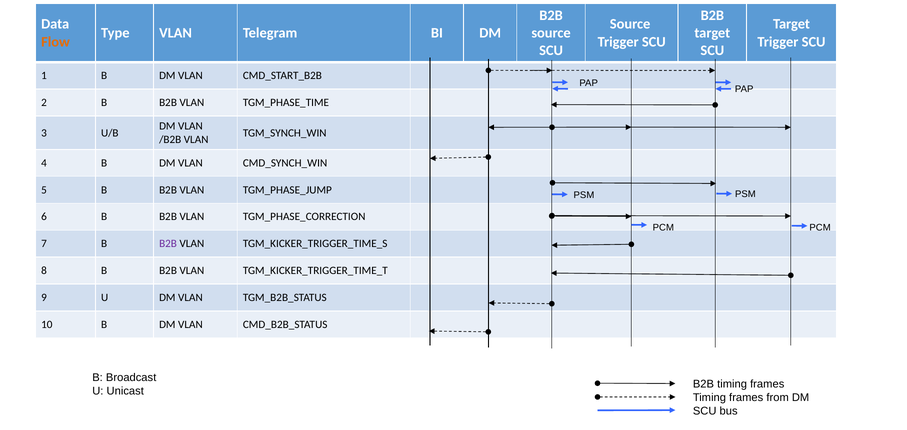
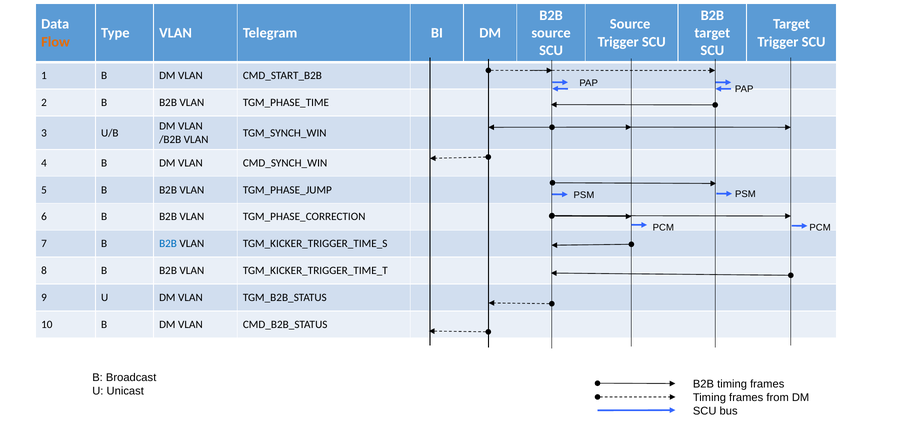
B2B at (168, 244) colour: purple -> blue
